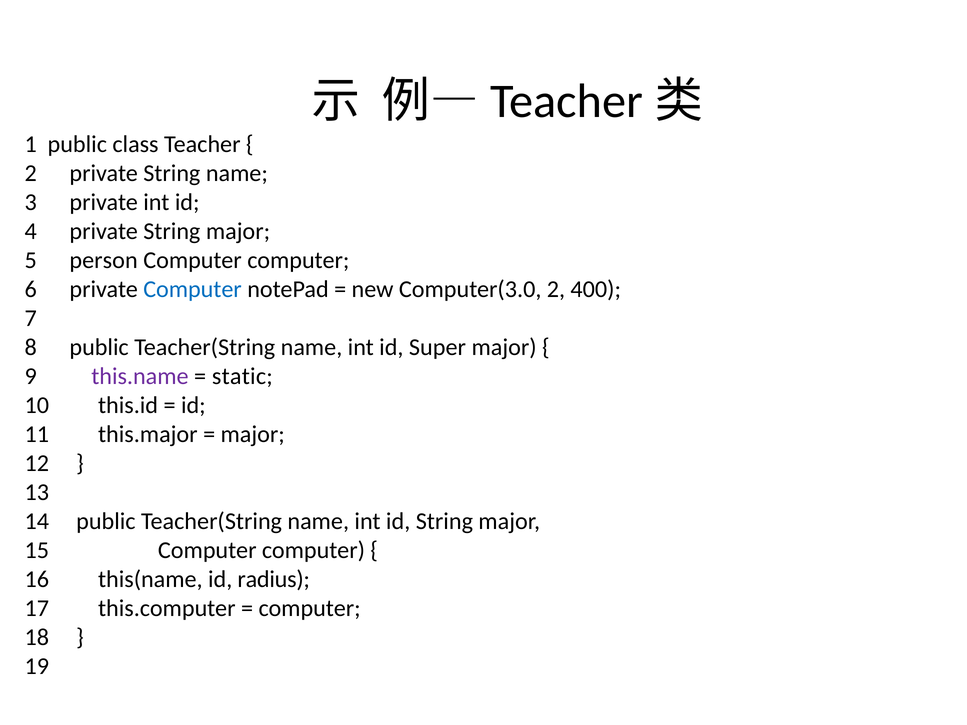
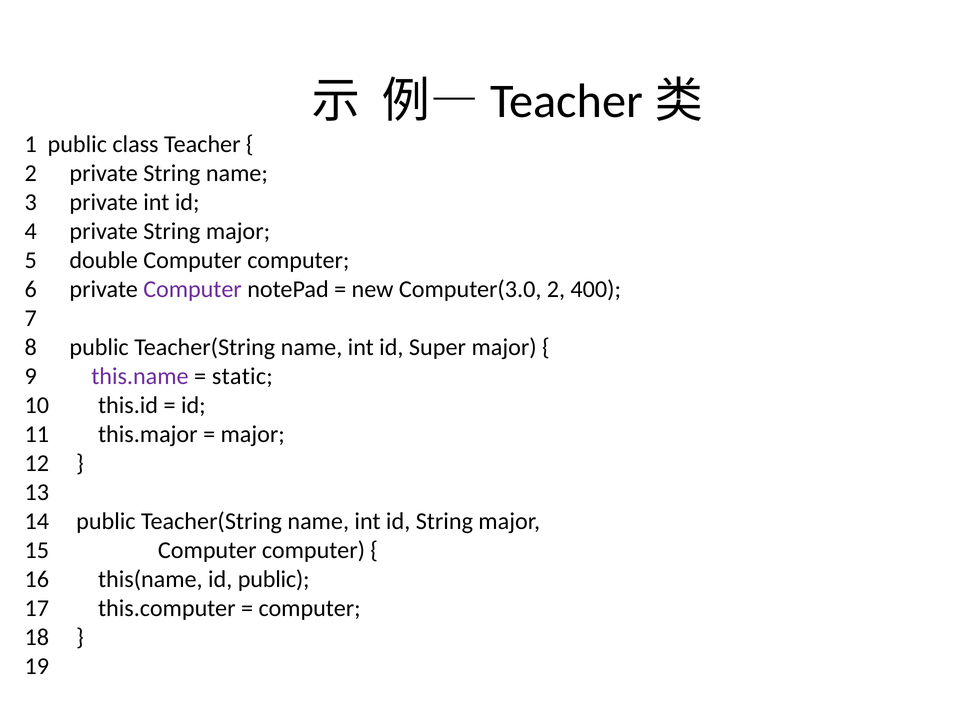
person: person -> double
Computer at (193, 289) colour: blue -> purple
id radius: radius -> public
